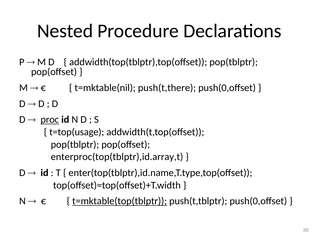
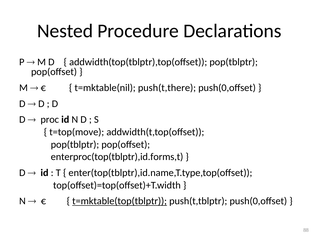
proc underline: present -> none
t=top(usage: t=top(usage -> t=top(move
enterproc(top(tblptr),id.array,t: enterproc(top(tblptr),id.array,t -> enterproc(top(tblptr),id.forms,t
